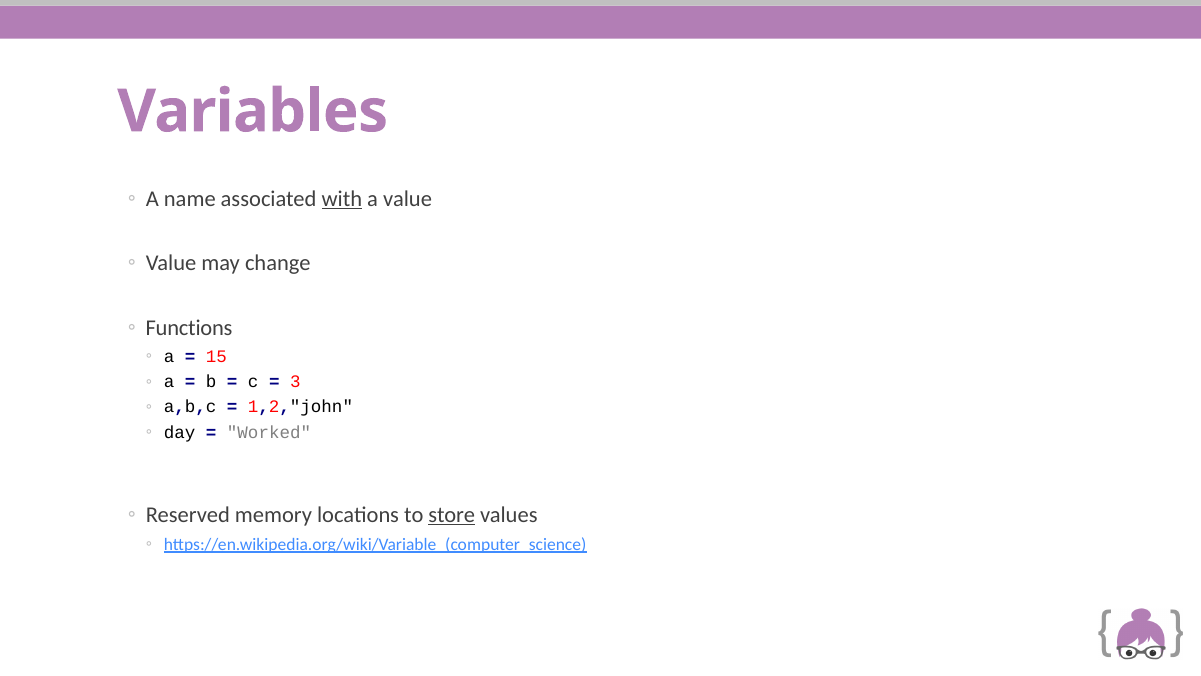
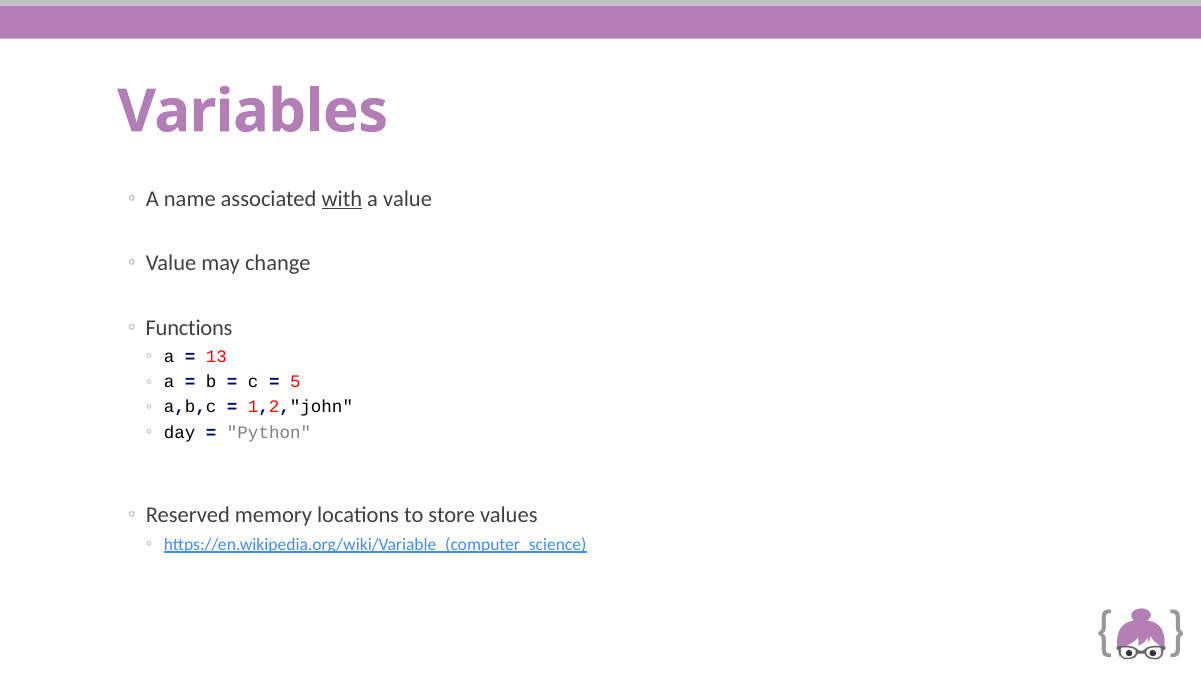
15: 15 -> 13
3: 3 -> 5
Worked: Worked -> Python
store underline: present -> none
